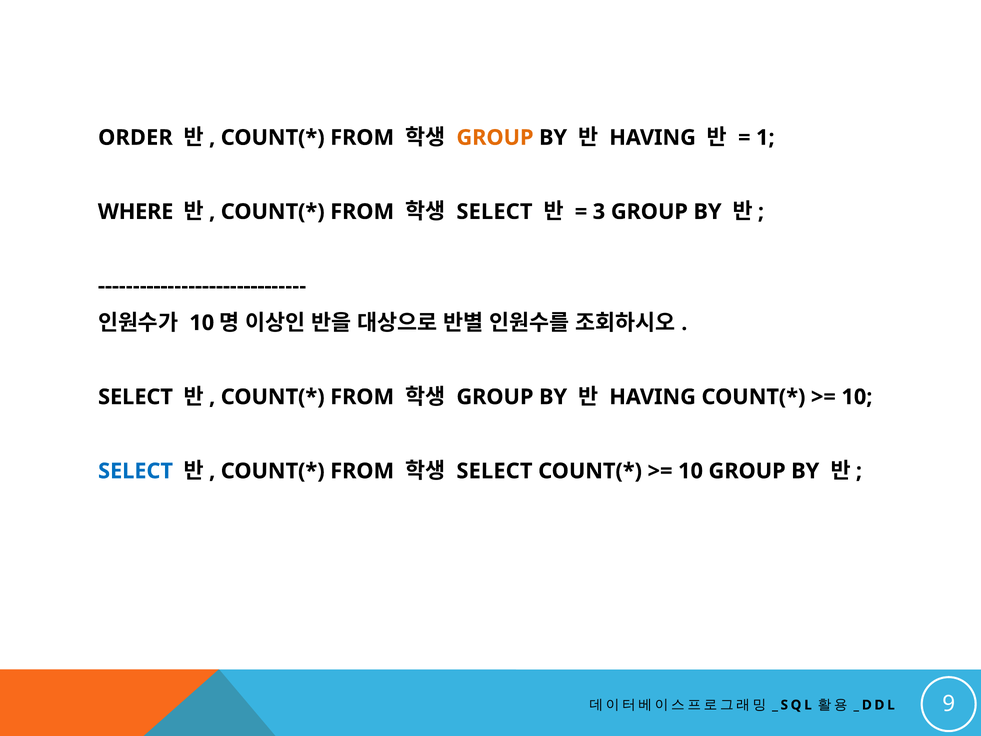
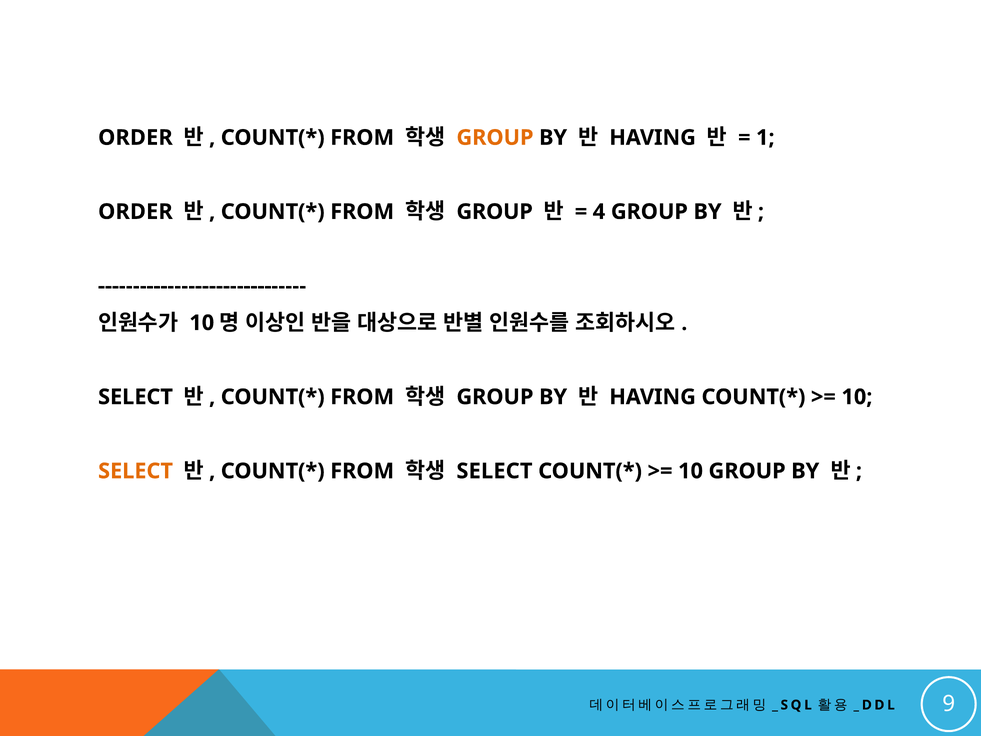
WHERE at (136, 212): WHERE -> ORDER
SELECT at (494, 212): SELECT -> GROUP
3: 3 -> 4
SELECT at (136, 471) colour: blue -> orange
